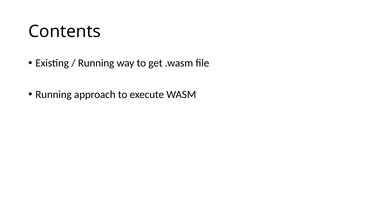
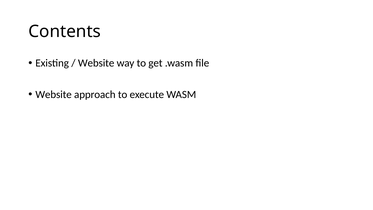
Running at (96, 63): Running -> Website
Running at (54, 94): Running -> Website
